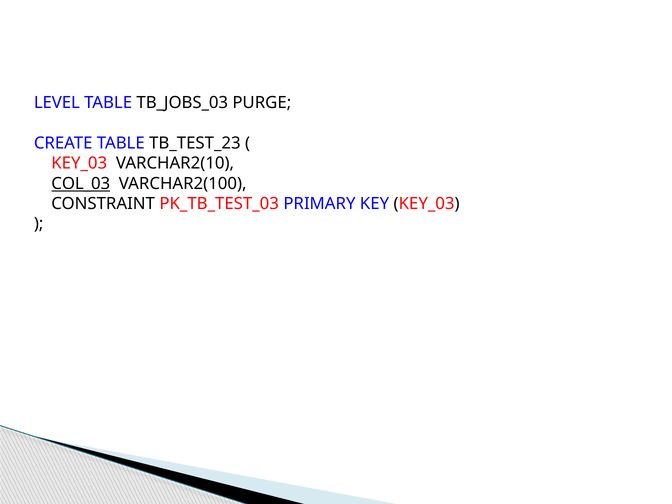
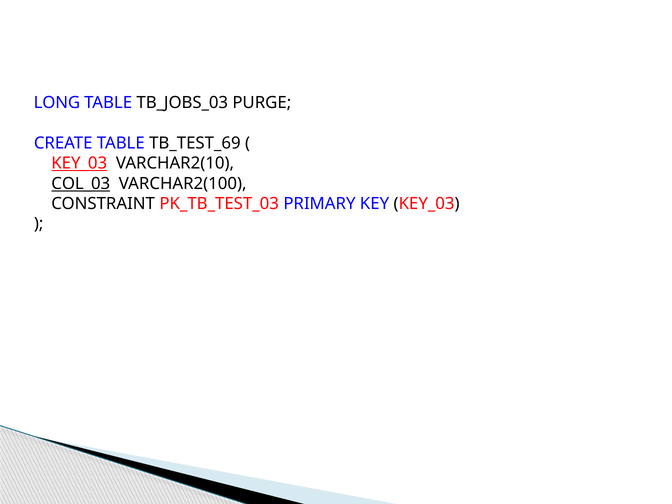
LEVEL: LEVEL -> LONG
TB_TEST_23: TB_TEST_23 -> TB_TEST_69
KEY_03 at (79, 163) underline: none -> present
